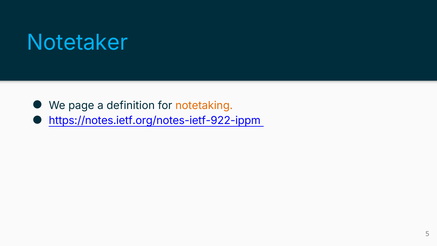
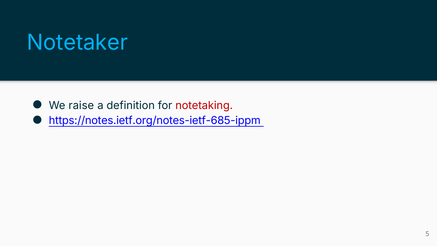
page: page -> raise
notetaking colour: orange -> red
https://notes.ietf.org/notes-ietf-922-ippm: https://notes.ietf.org/notes-ietf-922-ippm -> https://notes.ietf.org/notes-ietf-685-ippm
